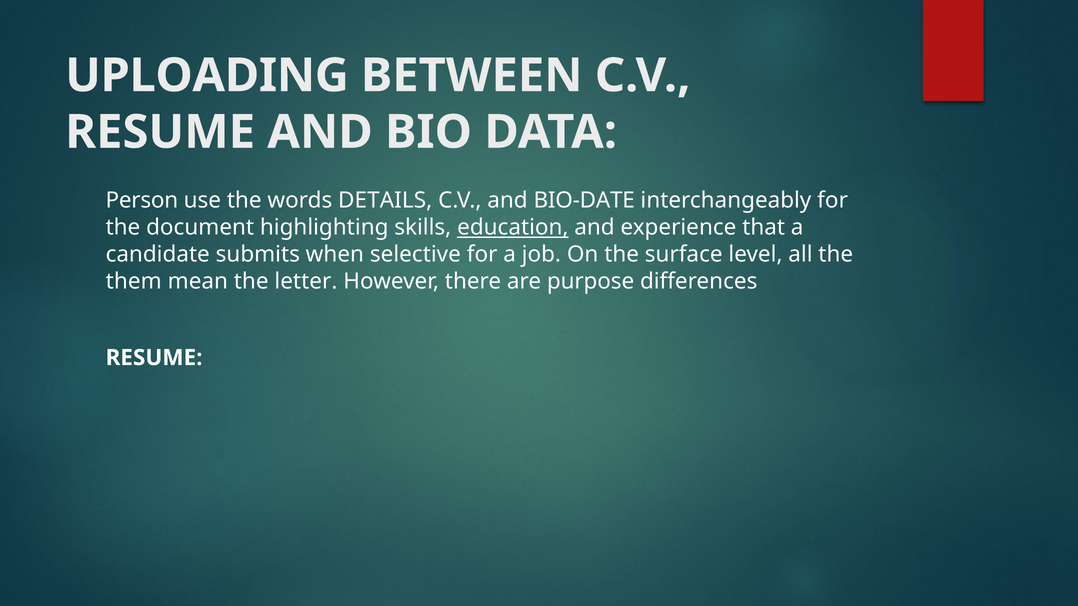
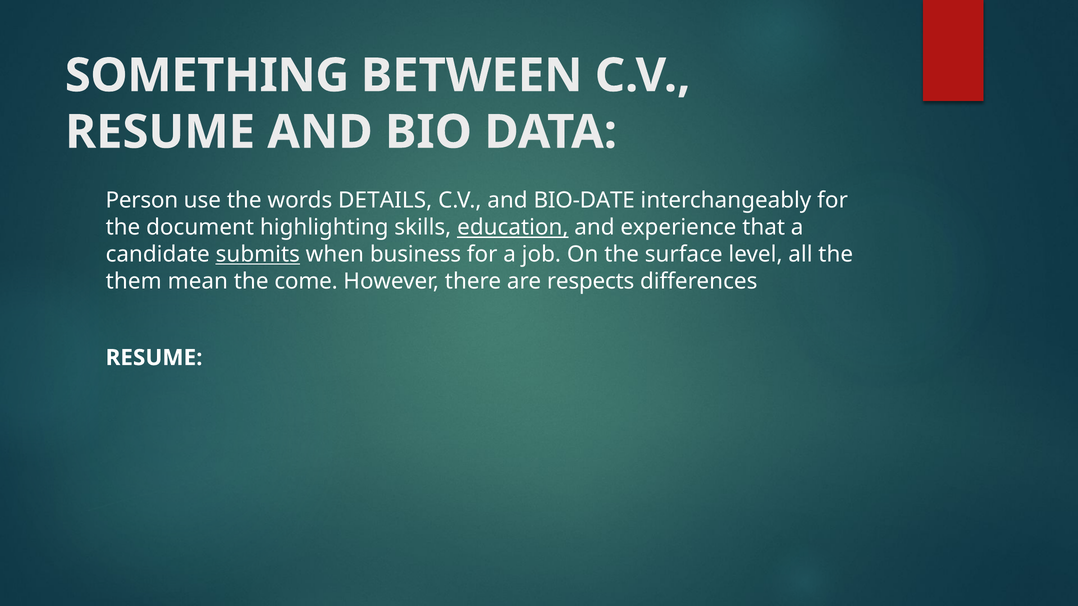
UPLOADING: UPLOADING -> SOMETHING
submits underline: none -> present
selective: selective -> business
letter: letter -> come
purpose: purpose -> respects
